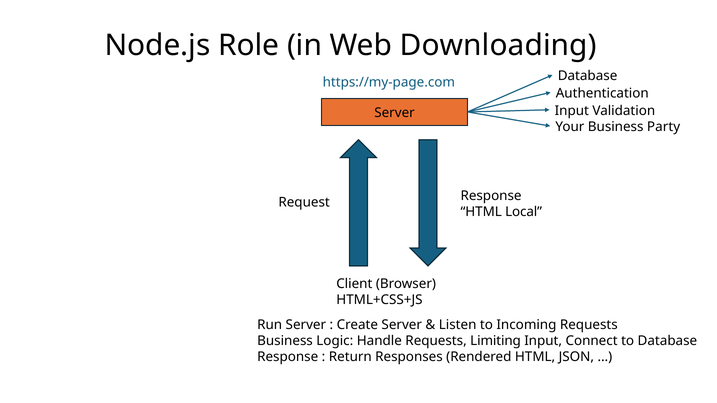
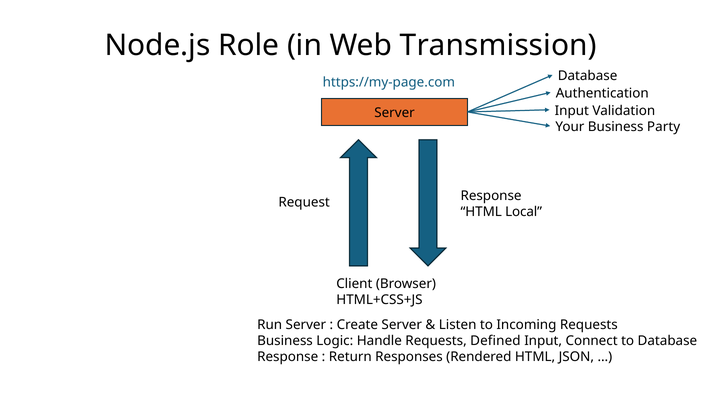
Downloading: Downloading -> Transmission
Limiting: Limiting -> Defined
